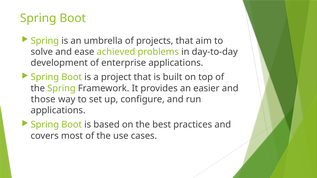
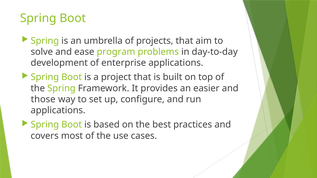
achieved: achieved -> program
